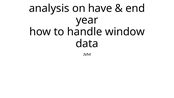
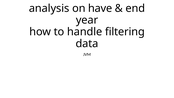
window: window -> filtering
